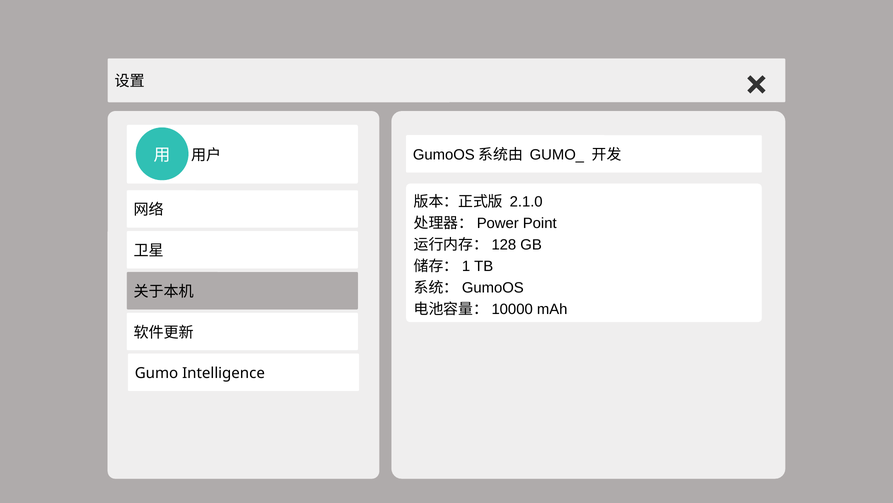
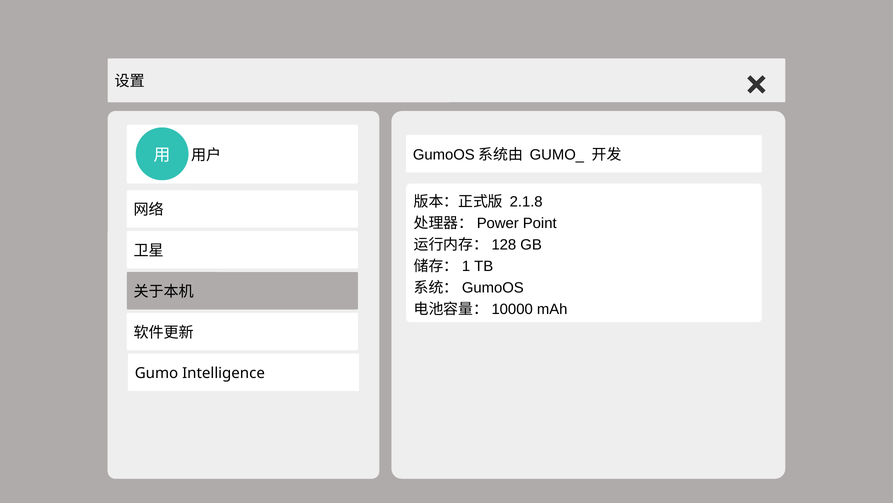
2.1.0: 2.1.0 -> 2.1.8
